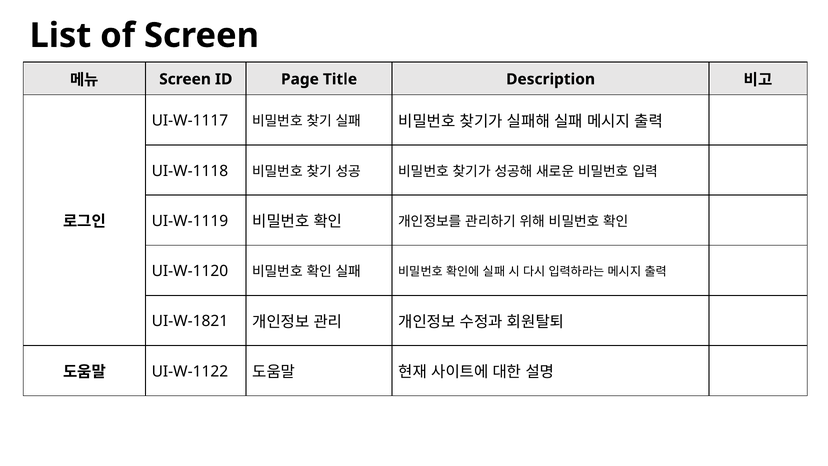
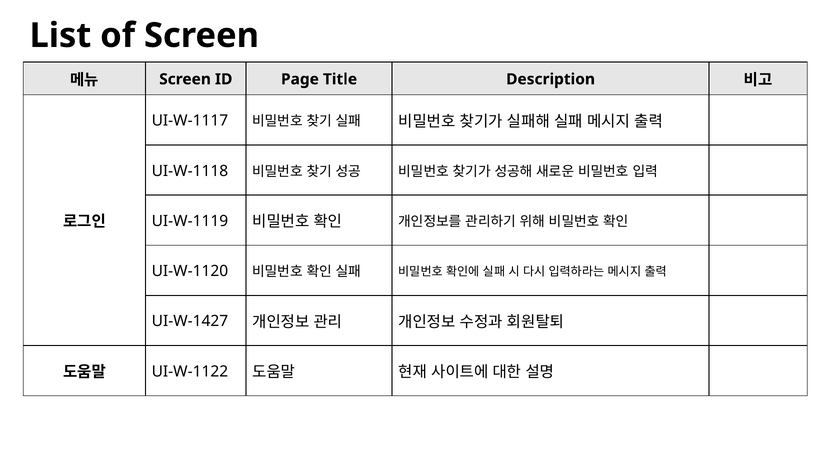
UI-W-1821: UI-W-1821 -> UI-W-1427
